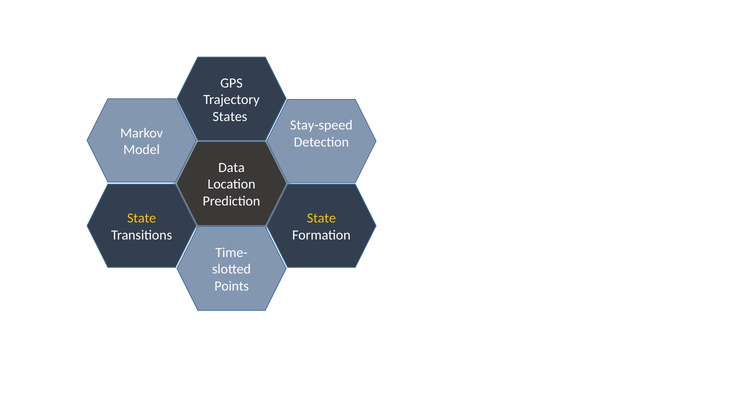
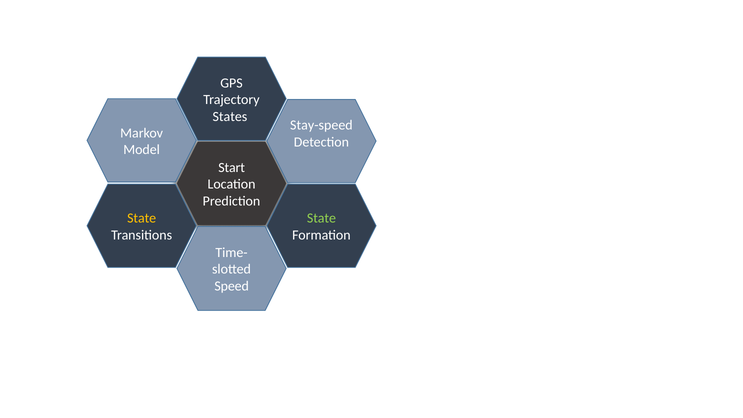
Data: Data -> Start
State at (321, 218) colour: yellow -> light green
Points: Points -> Speed
